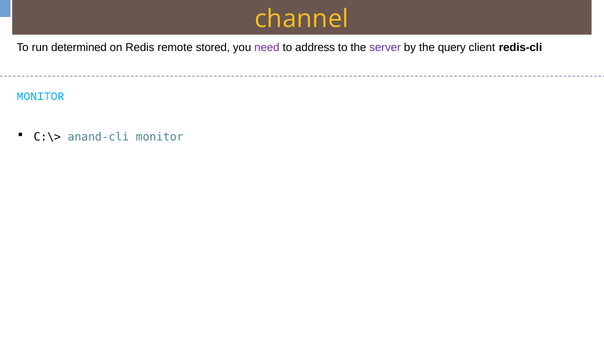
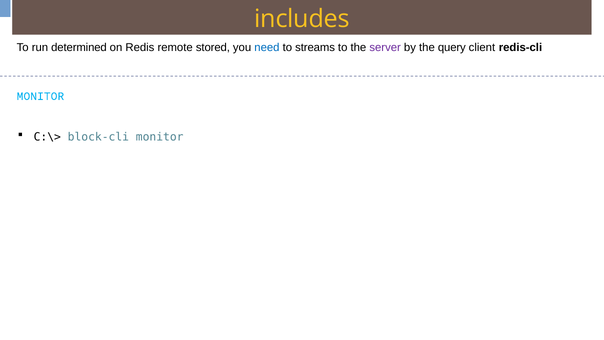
channel: channel -> includes
need colour: purple -> blue
address: address -> streams
anand-cli: anand-cli -> block-cli
